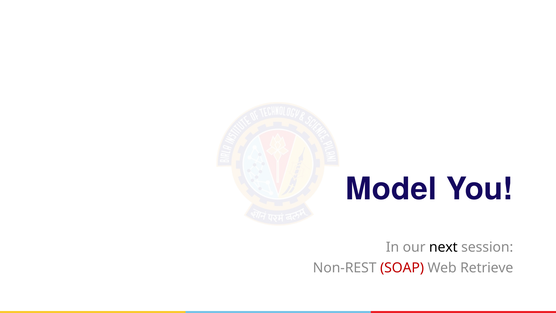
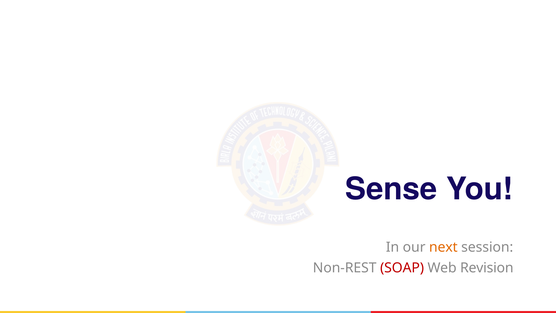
Model: Model -> Sense
next colour: black -> orange
Retrieve: Retrieve -> Revision
